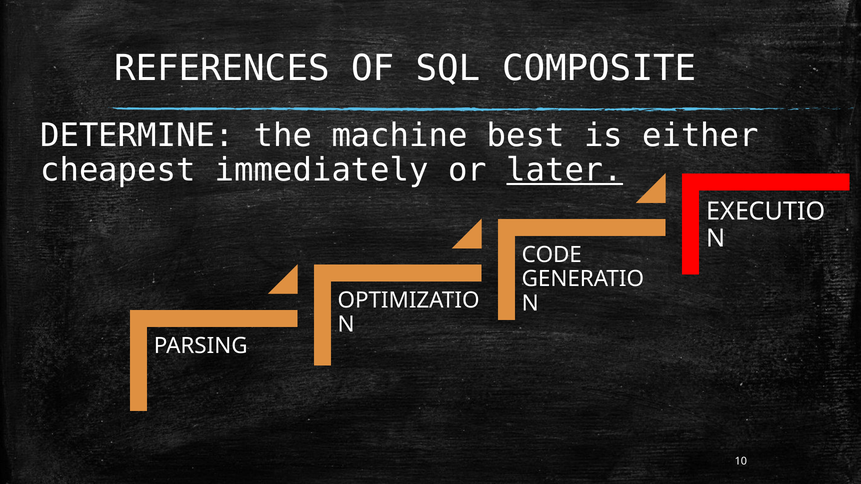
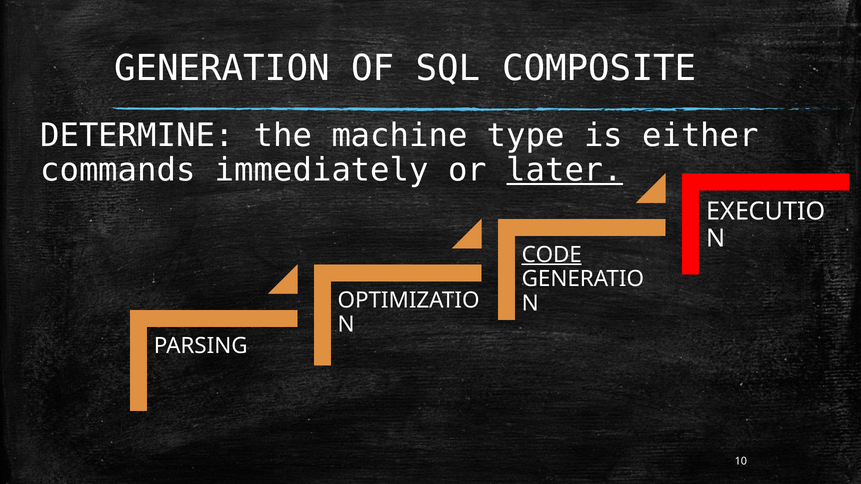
REFERENCES: REFERENCES -> GENERATION
best: best -> type
cheapest: cheapest -> commands
CODE underline: none -> present
